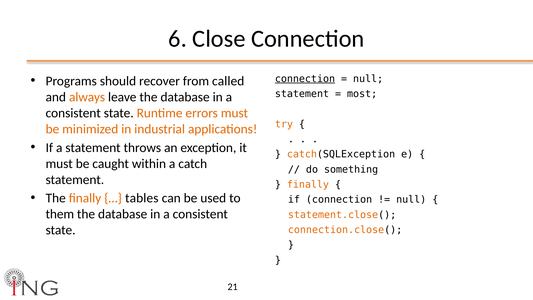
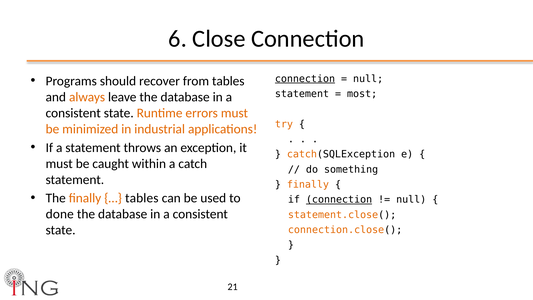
from called: called -> tables
connection at (339, 200) underline: none -> present
them: them -> done
